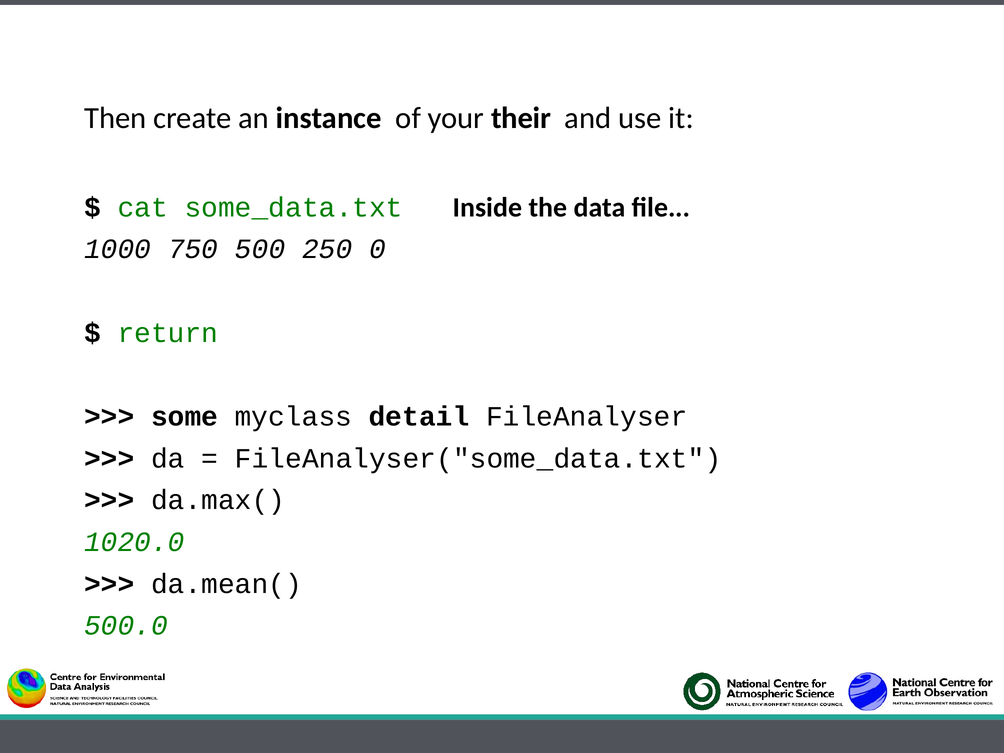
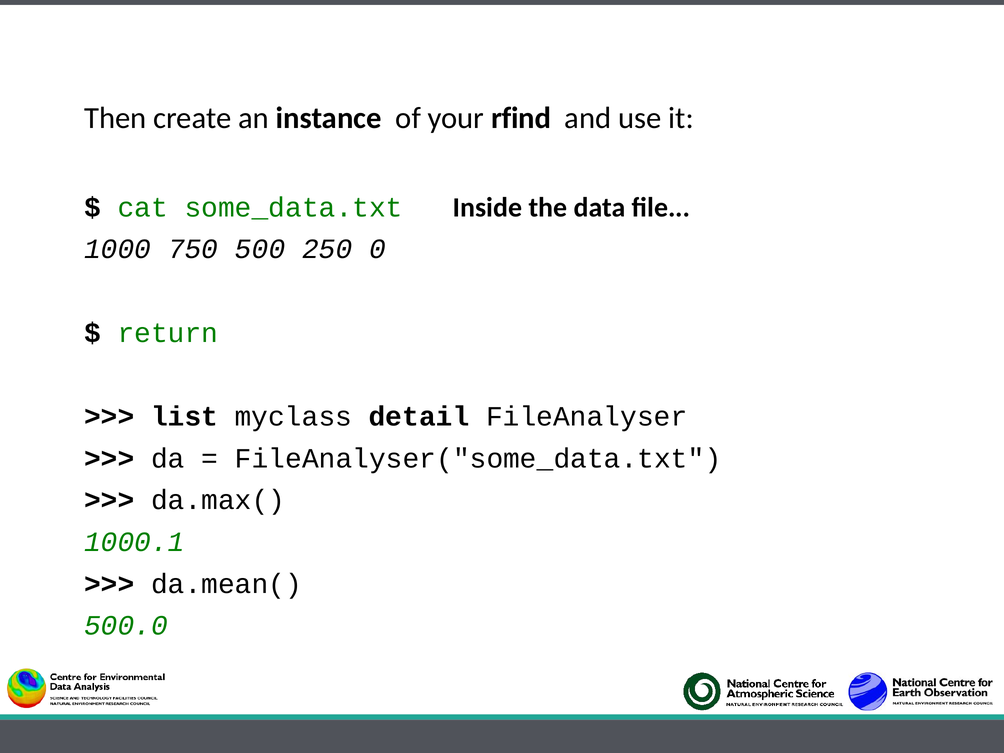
their: their -> rfind
some: some -> list
1020.0: 1020.0 -> 1000.1
